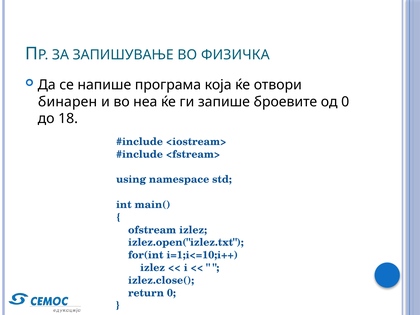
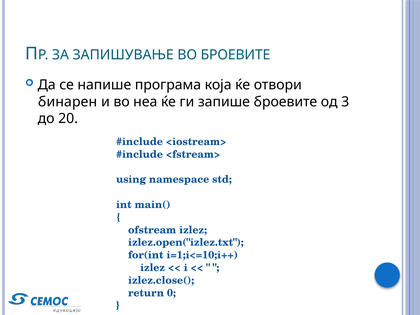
ВО ФИЗИЧКА: ФИЗИЧКА -> БРОЕВИТЕ
од 0: 0 -> 3
18: 18 -> 20
